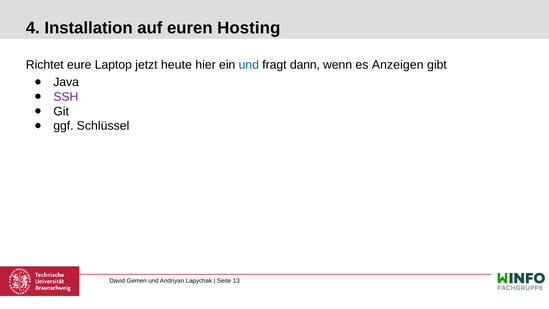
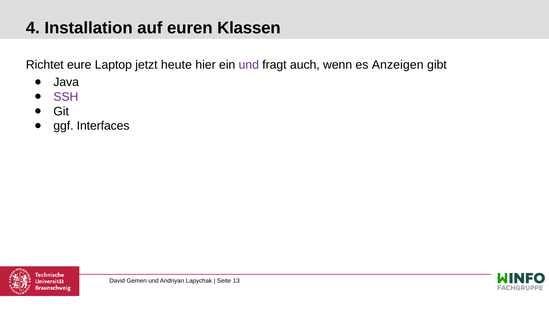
Hosting: Hosting -> Klassen
und at (249, 65) colour: blue -> purple
dann: dann -> auch
Schlüssel: Schlüssel -> Interfaces
